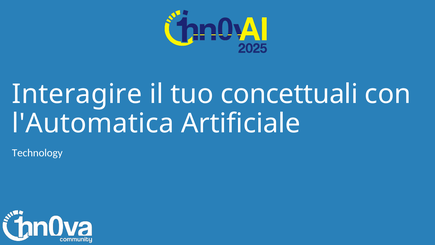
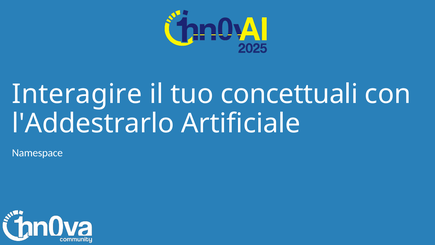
l'Automatica: l'Automatica -> l'Addestrarlo
Technology: Technology -> Namespace
